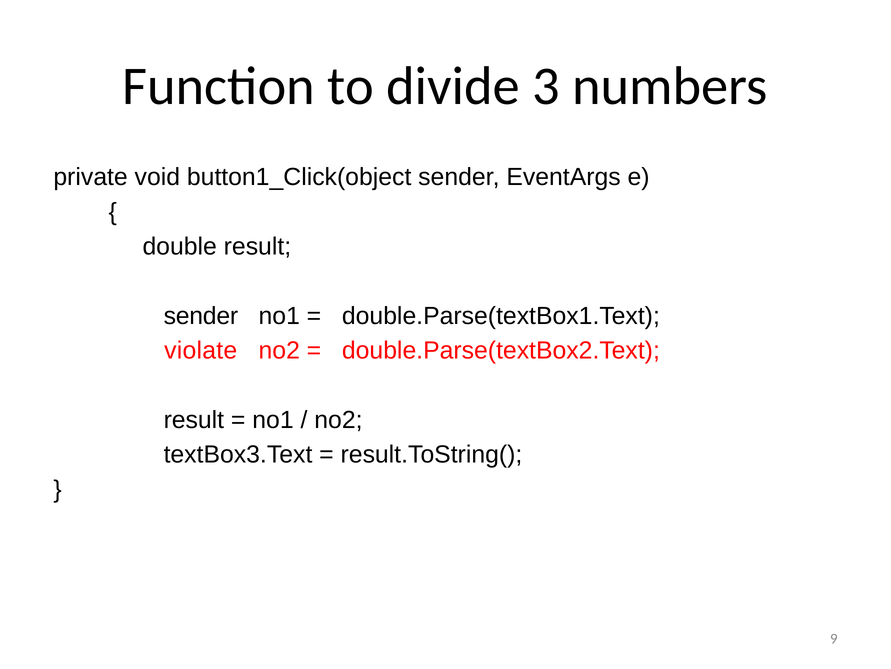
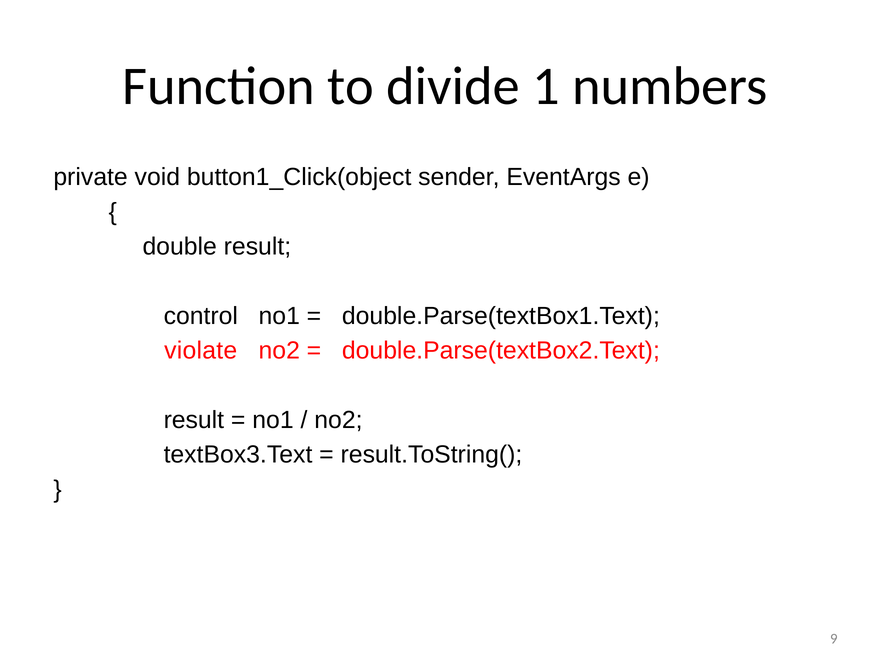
3: 3 -> 1
sender at (201, 316): sender -> control
